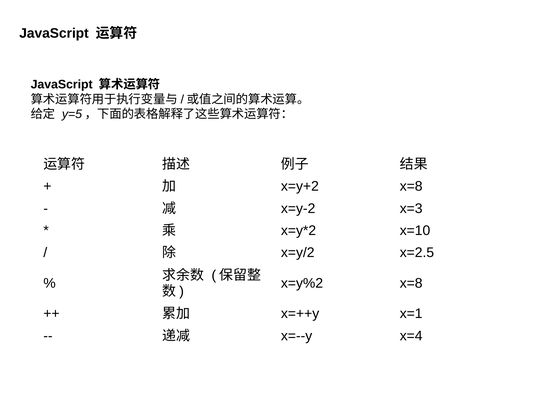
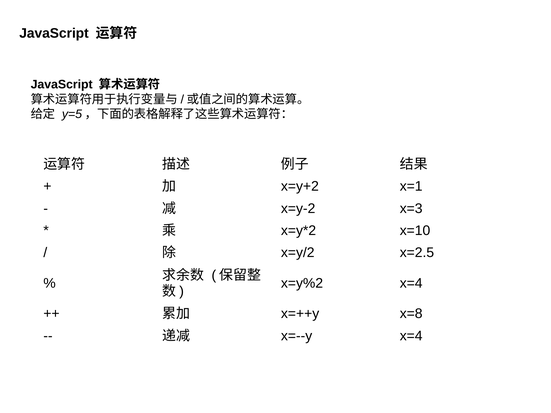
x=y+2 x=8: x=8 -> x=1
x=y%2 x=8: x=8 -> x=4
x=1: x=1 -> x=8
